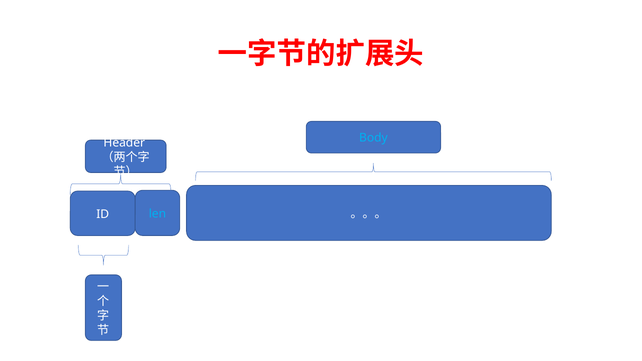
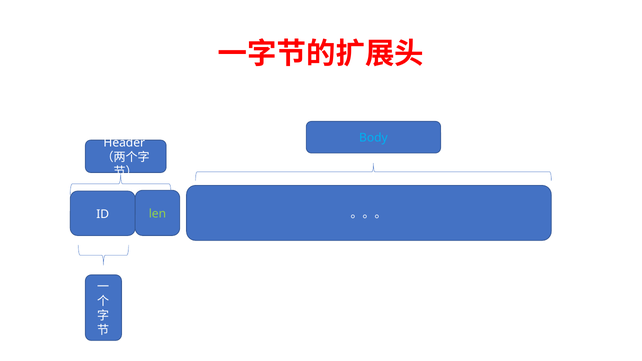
len colour: light blue -> light green
